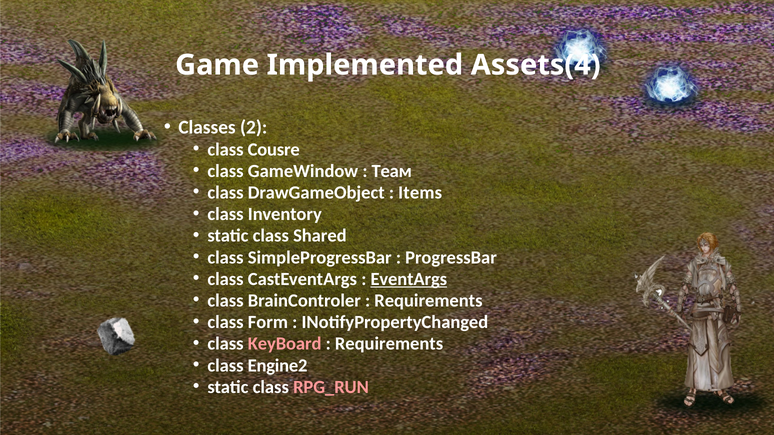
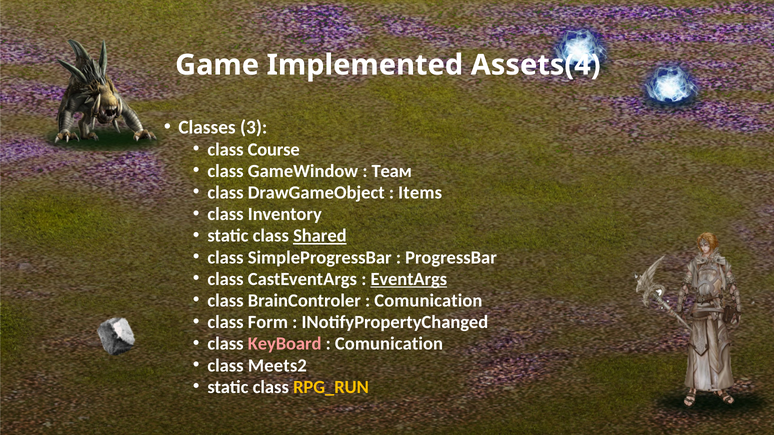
2: 2 -> 3
Cousre: Cousre -> Course
Shared underline: none -> present
Requirements at (428, 301): Requirements -> Comunication
Requirements at (389, 344): Requirements -> Comunication
Engine2: Engine2 -> Meets2
RPG_RUN colour: pink -> yellow
